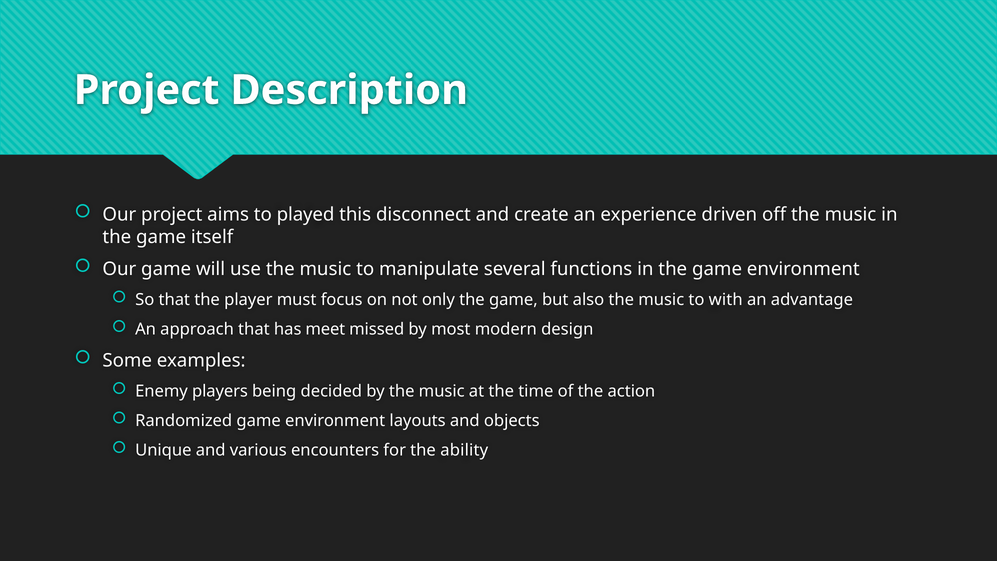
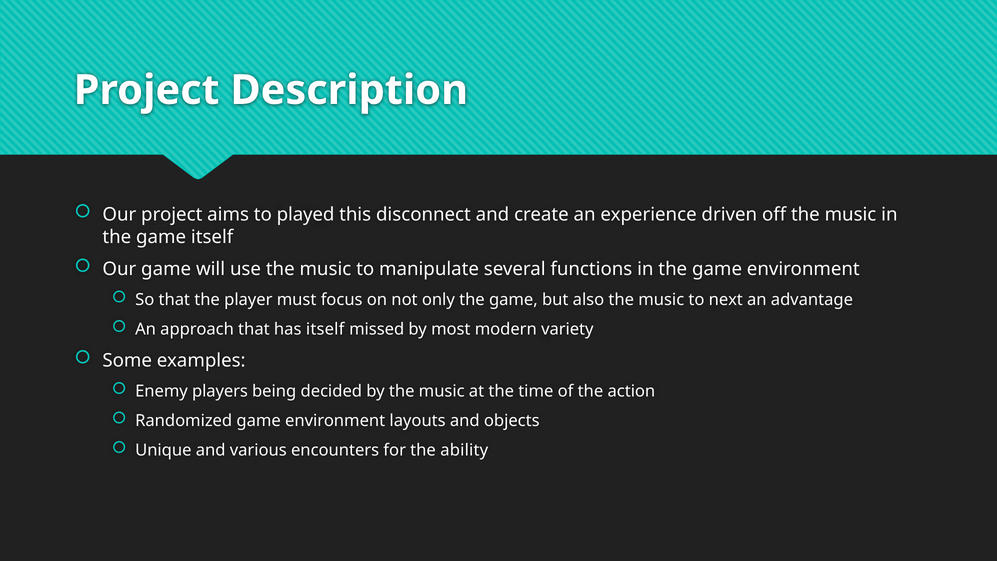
with: with -> next
has meet: meet -> itself
design: design -> variety
